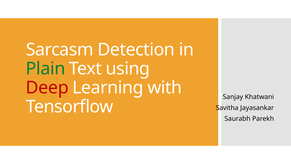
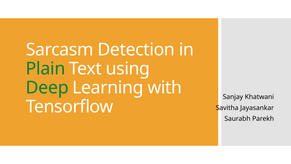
Deep colour: red -> green
